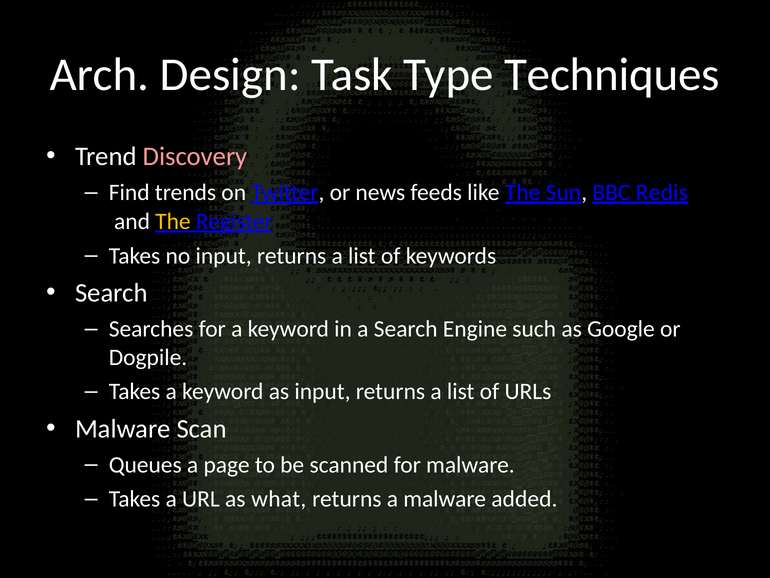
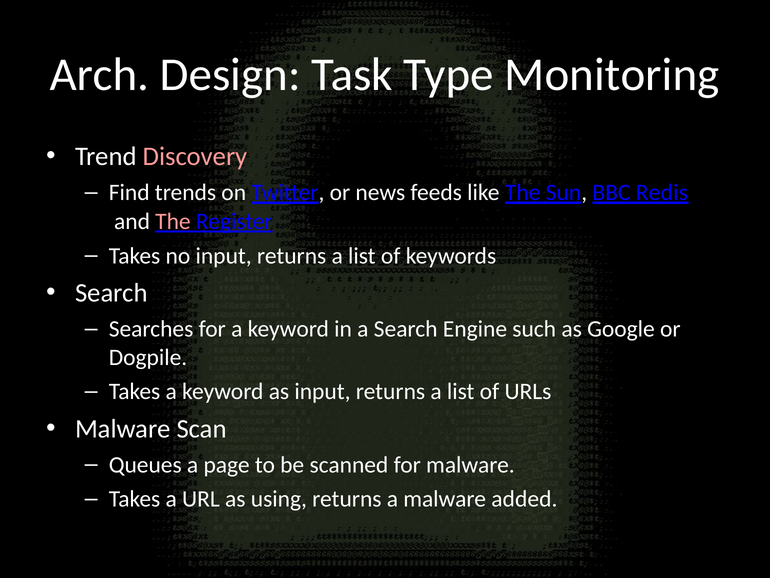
Techniques: Techniques -> Monitoring
The at (173, 221) colour: yellow -> pink
what: what -> using
